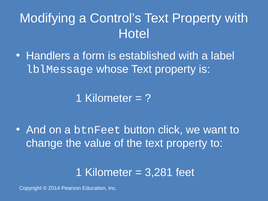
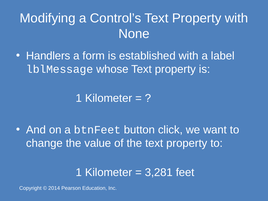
Hotel: Hotel -> None
